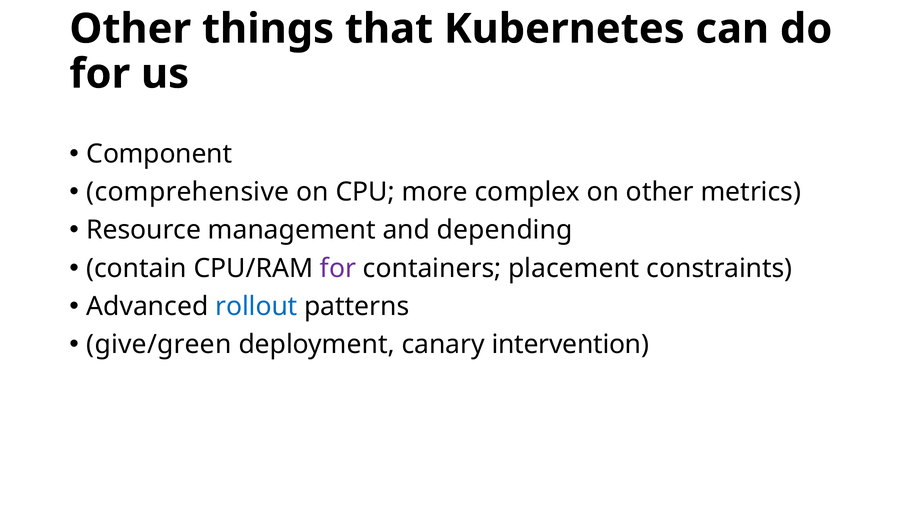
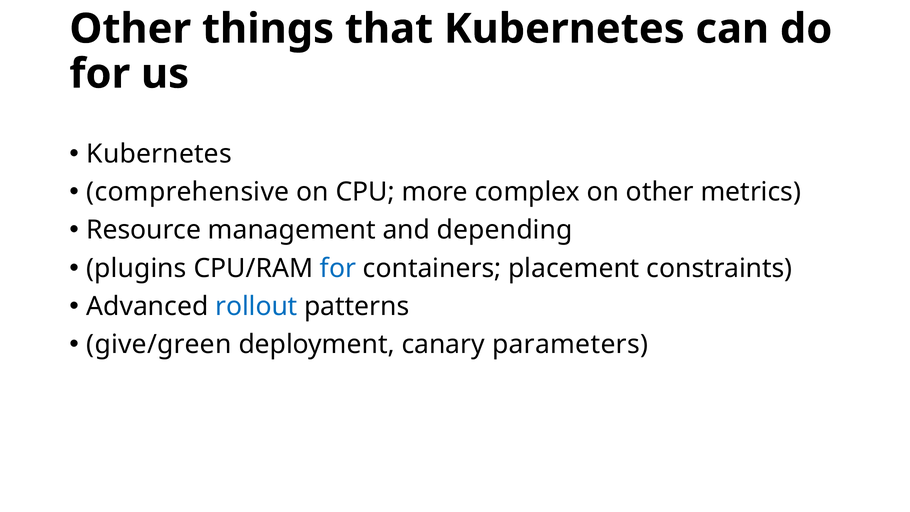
Component at (159, 154): Component -> Kubernetes
contain: contain -> plugins
for at (338, 268) colour: purple -> blue
intervention: intervention -> parameters
